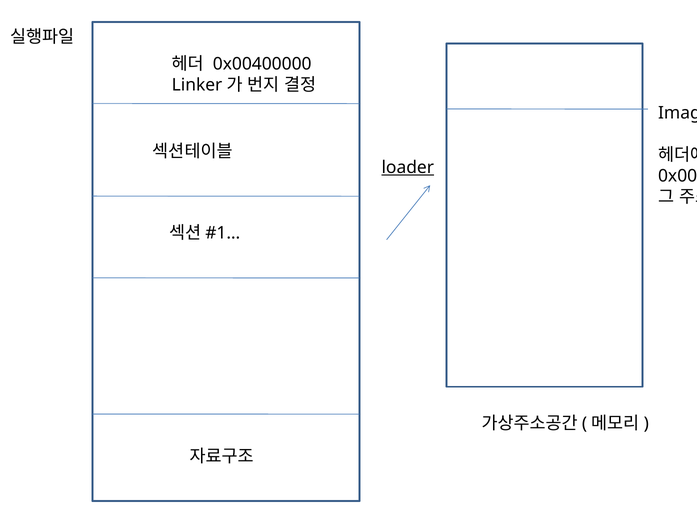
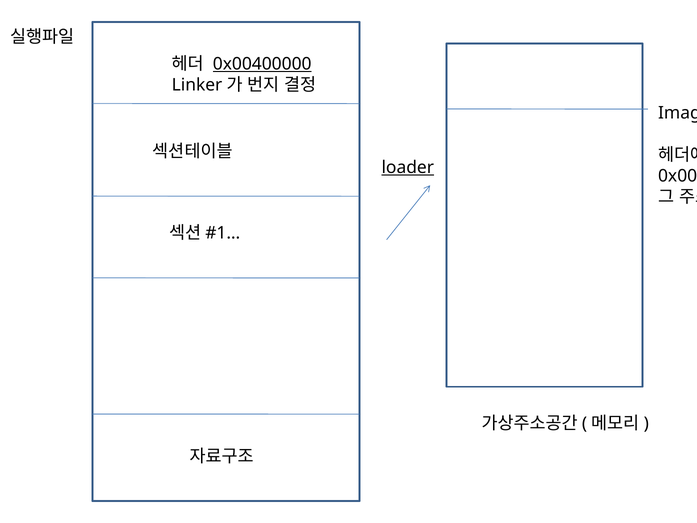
0x00400000 underline: none -> present
